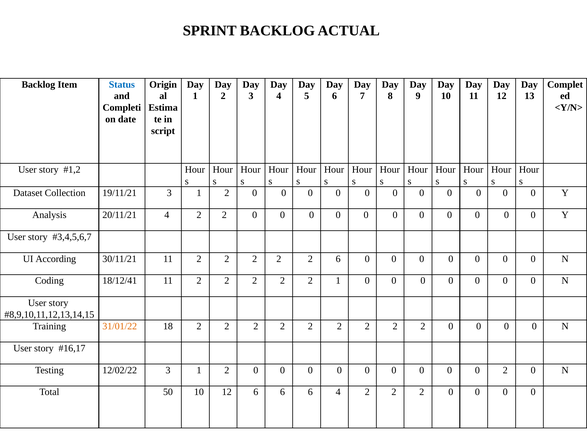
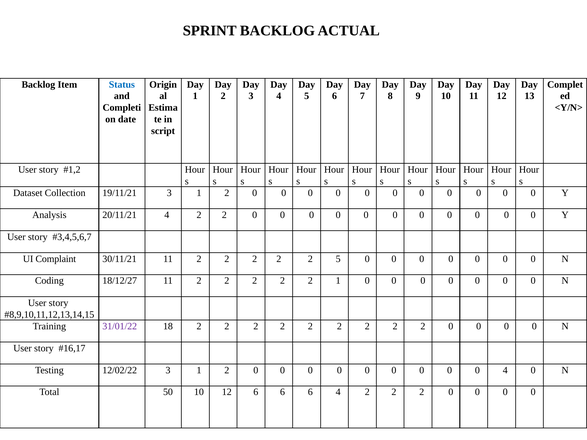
According: According -> Complaint
2 6: 6 -> 5
18/12/41: 18/12/41 -> 18/12/27
31/01/22 colour: orange -> purple
0 2: 2 -> 4
